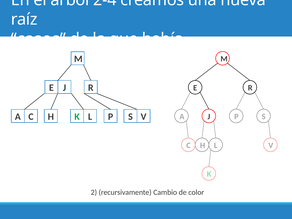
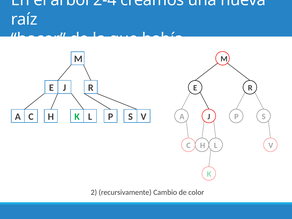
casos: casos -> hacer
